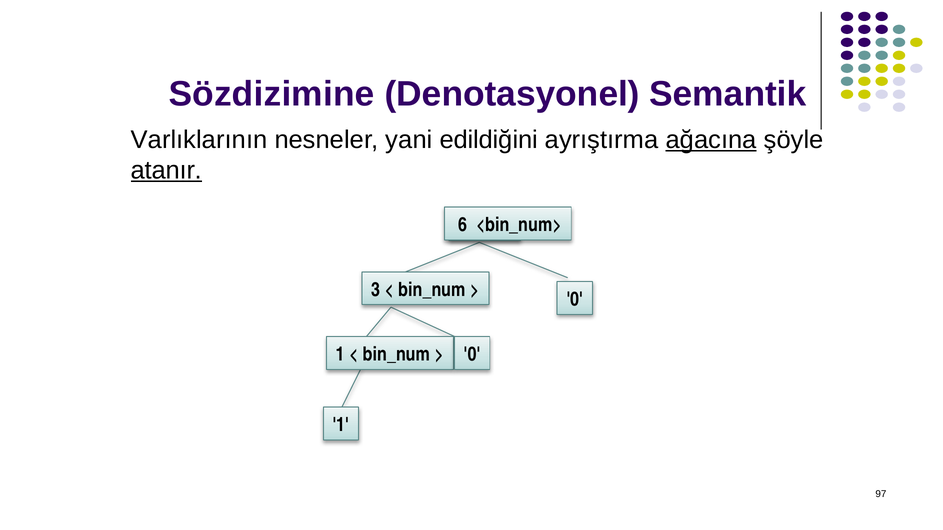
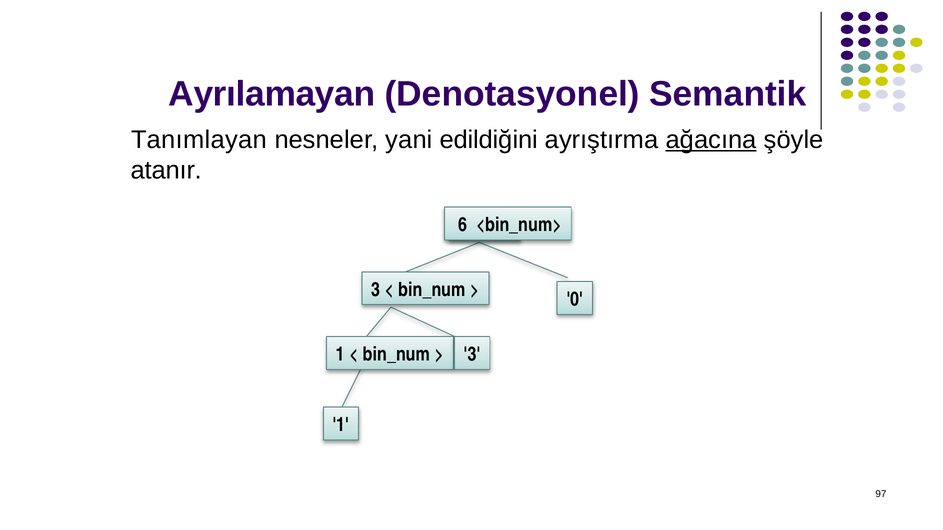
Sözdizimine: Sözdizimine -> Ayrılamayan
Varlıklarının: Varlıklarının -> Tanımlayan
atanır underline: present -> none
0 at (472, 355): 0 -> 3
